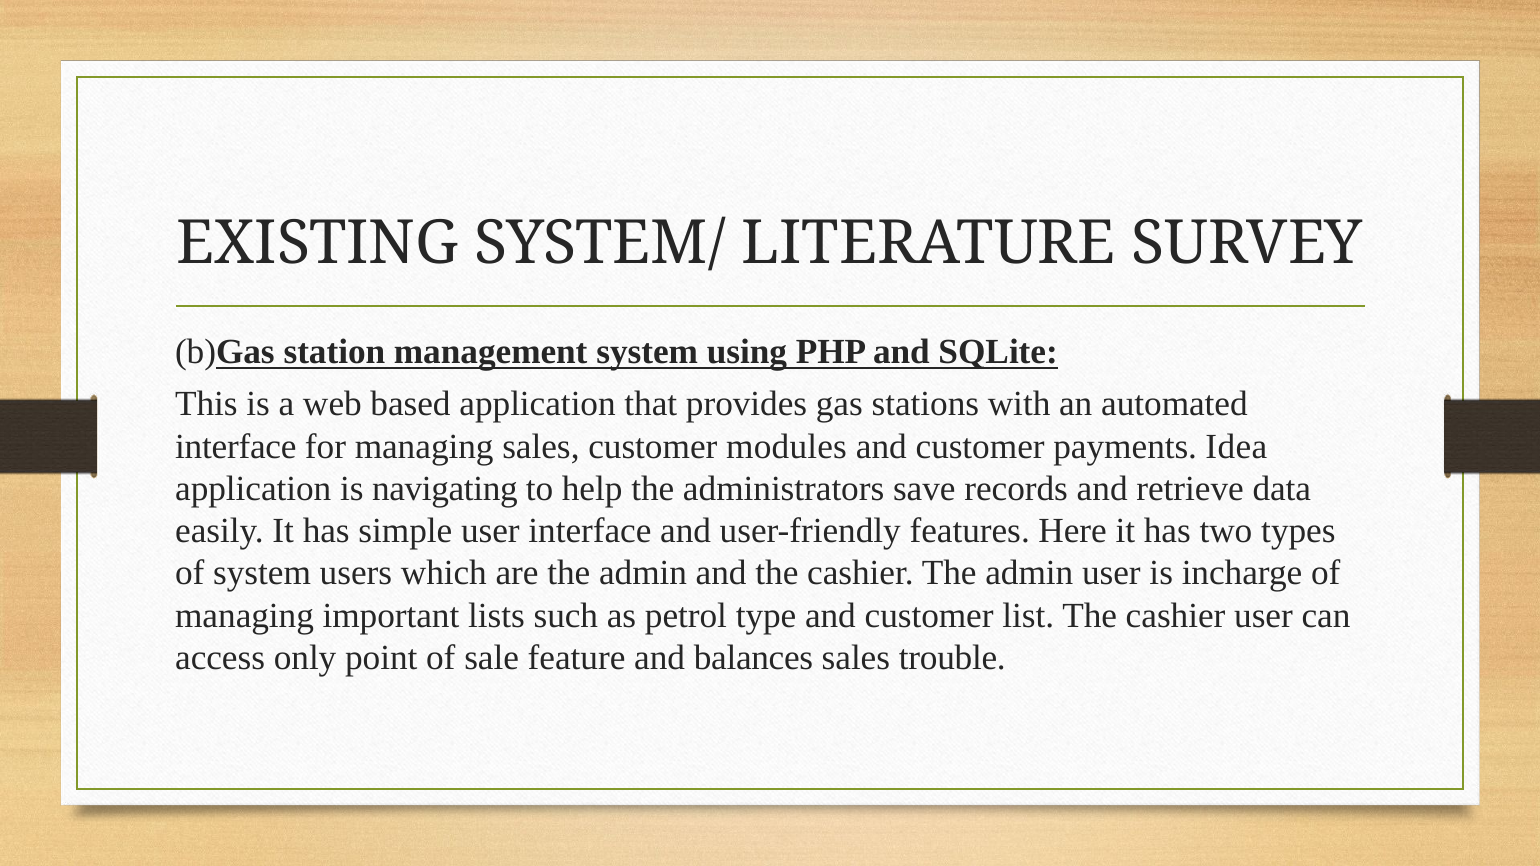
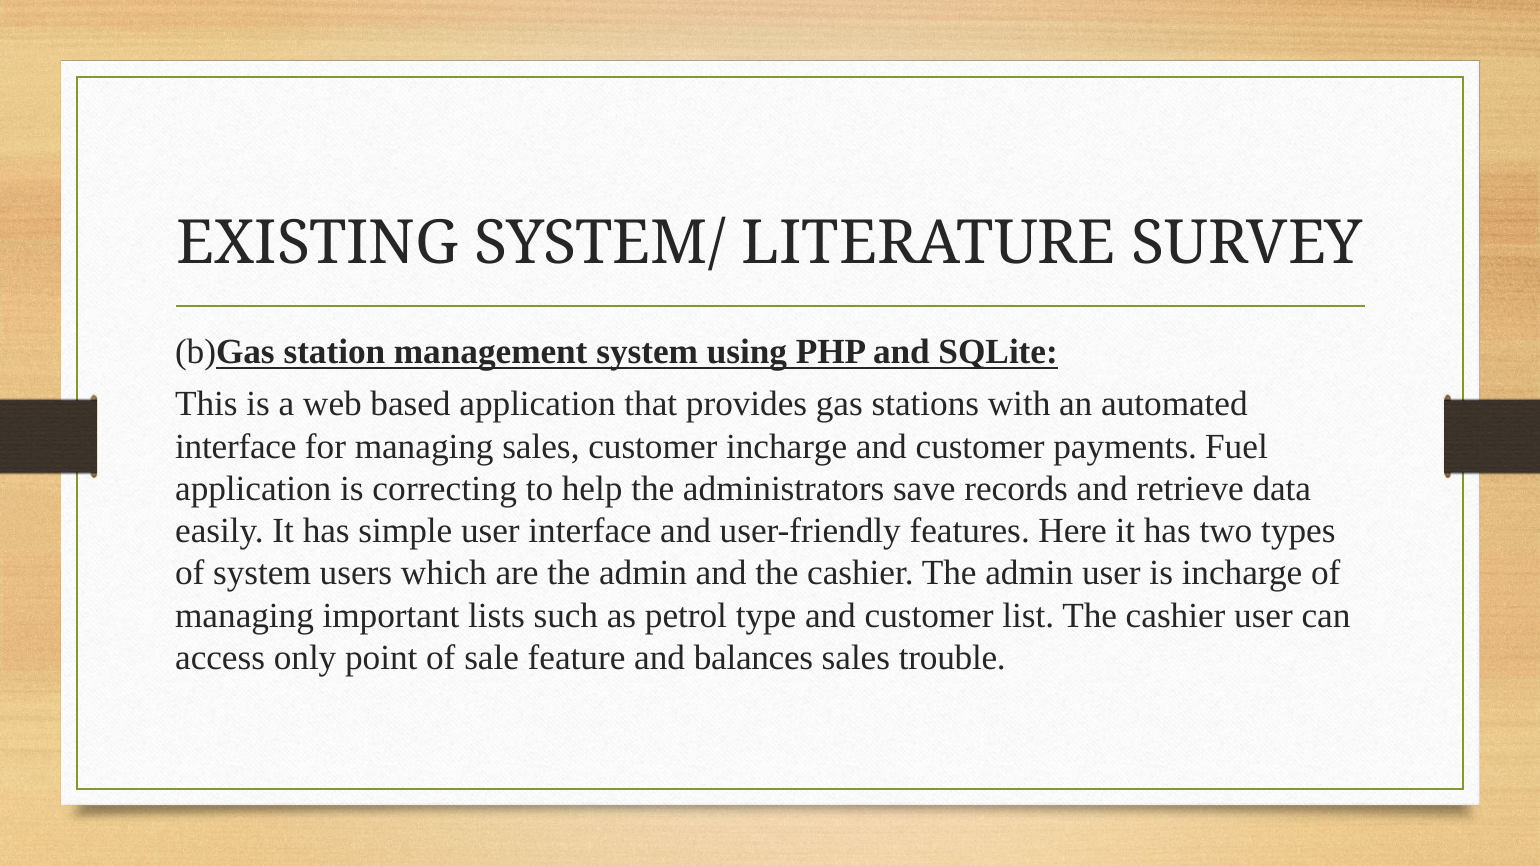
customer modules: modules -> incharge
Idea: Idea -> Fuel
navigating: navigating -> correcting
